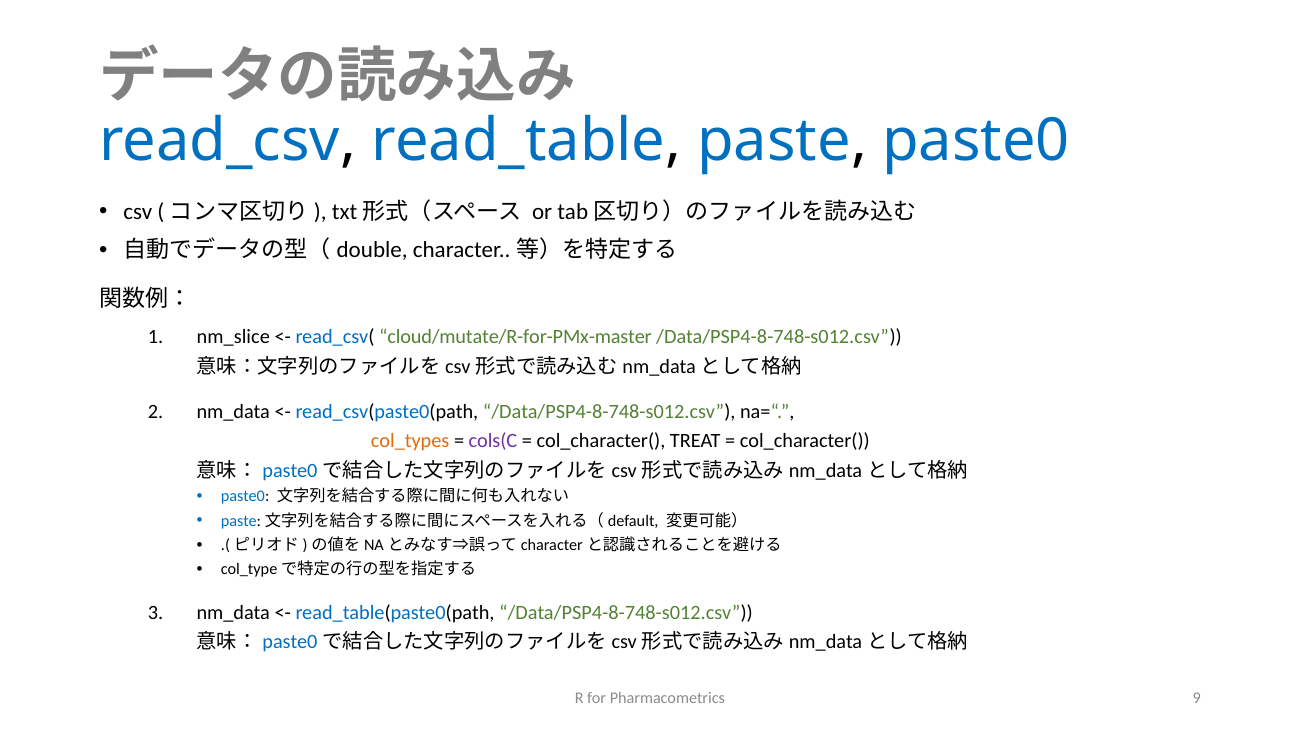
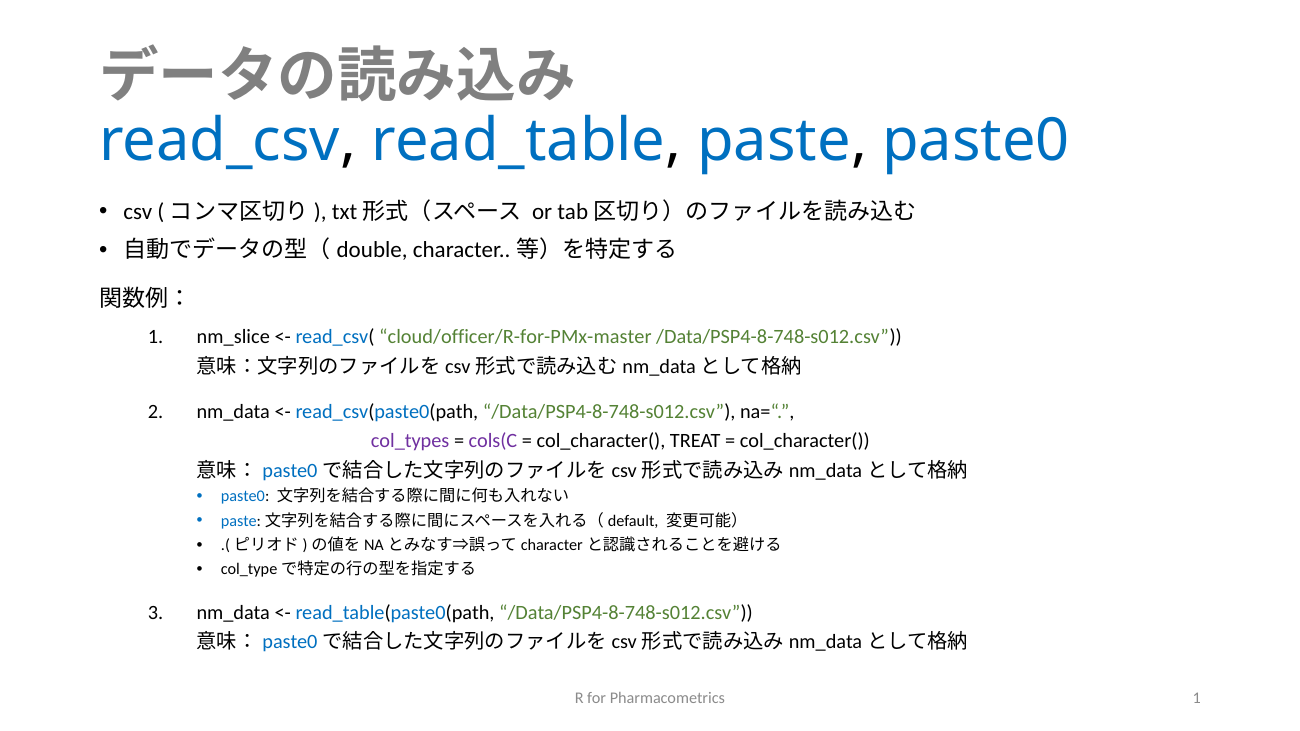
cloud/mutate/R-for-PMx-master: cloud/mutate/R-for-PMx-master -> cloud/officer/R-for-PMx-master
col_types colour: orange -> purple
Pharmacometrics 9: 9 -> 1
